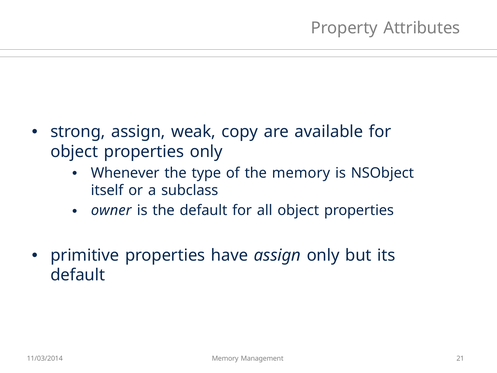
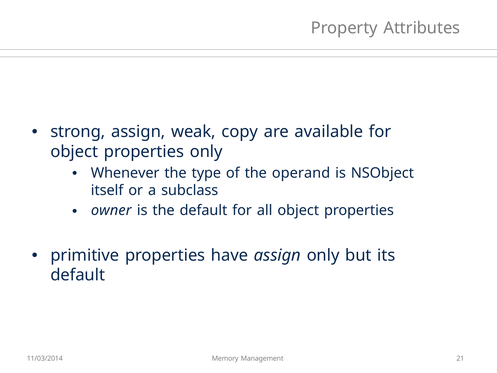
the memory: memory -> operand
